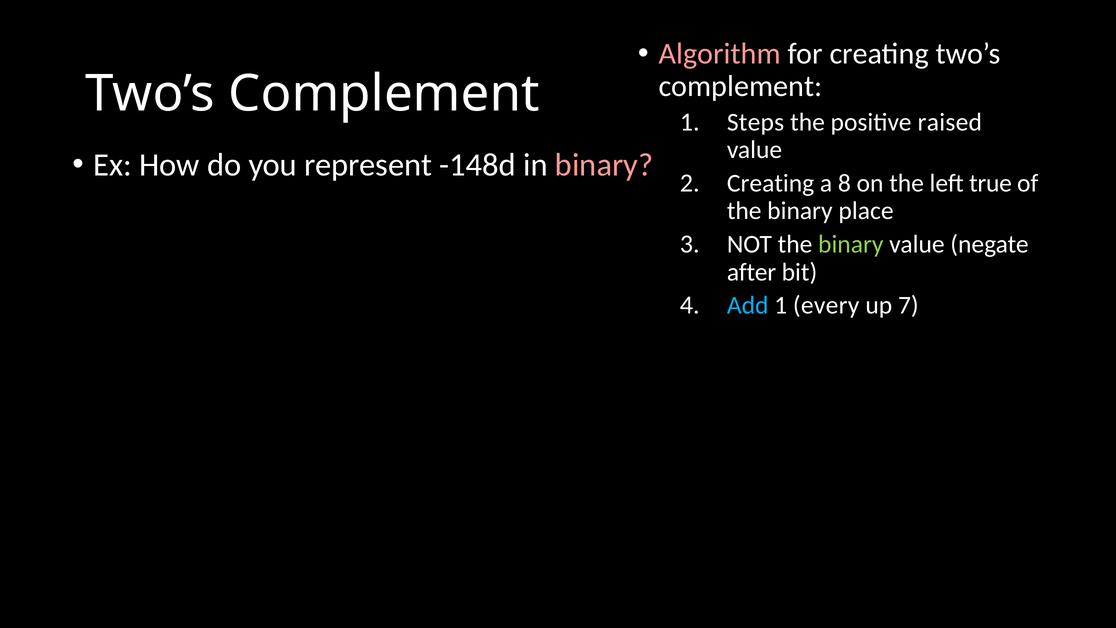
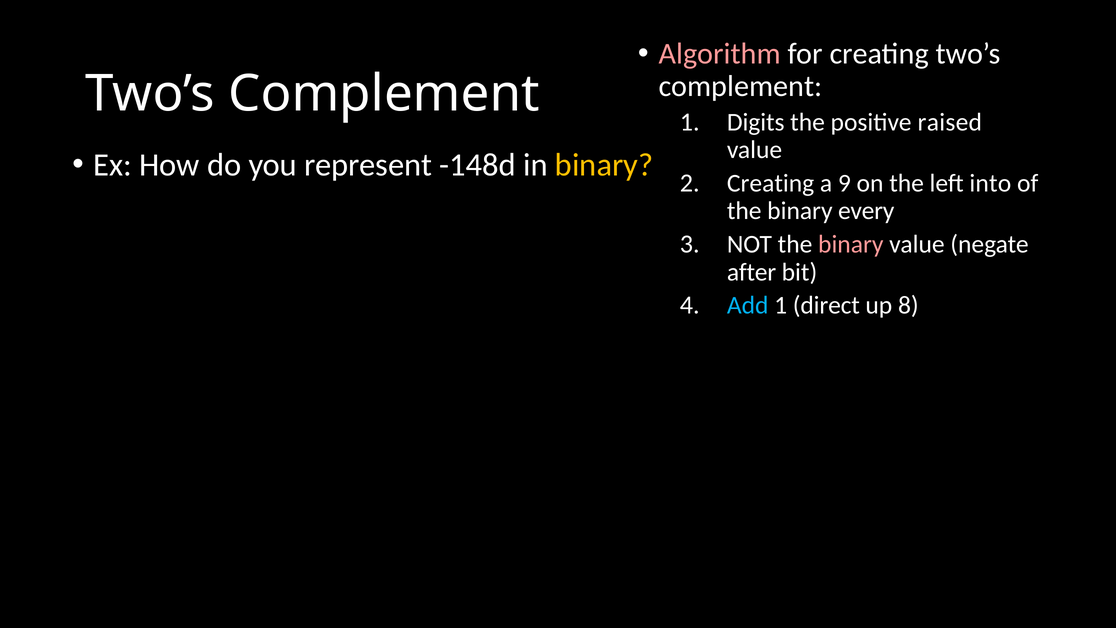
Steps: Steps -> Digits
binary at (604, 165) colour: pink -> yellow
8: 8 -> 9
true: true -> into
place: place -> every
binary at (851, 244) colour: light green -> pink
every: every -> direct
7: 7 -> 8
